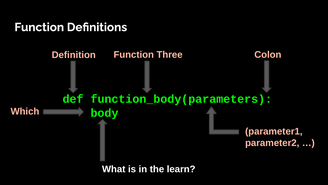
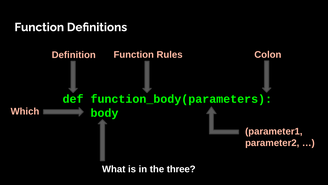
Three: Three -> Rules
learn: learn -> three
